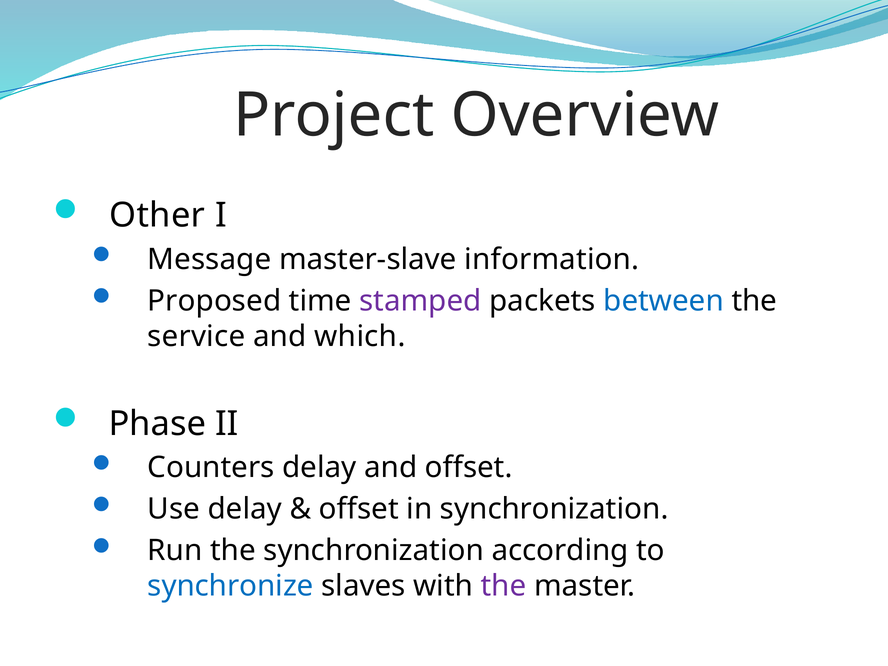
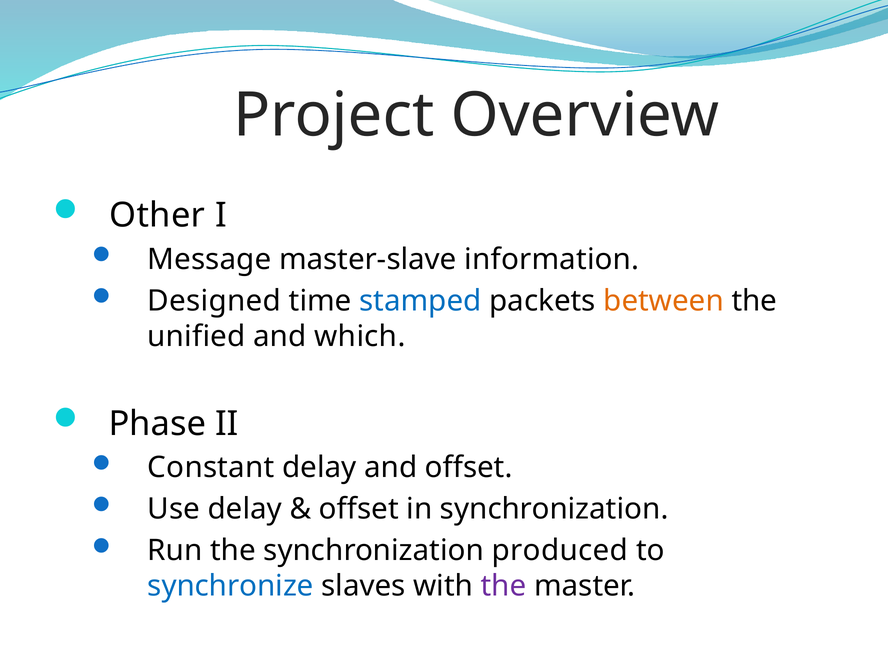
Proposed: Proposed -> Designed
stamped colour: purple -> blue
between colour: blue -> orange
service: service -> unified
Counters: Counters -> Constant
according: according -> produced
